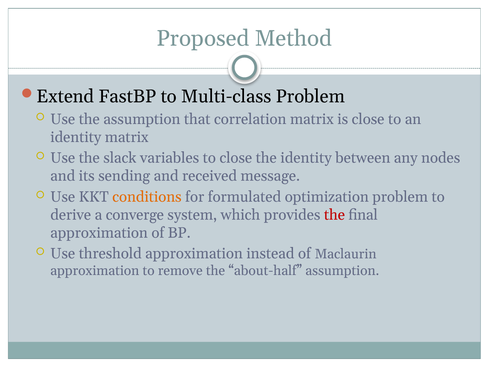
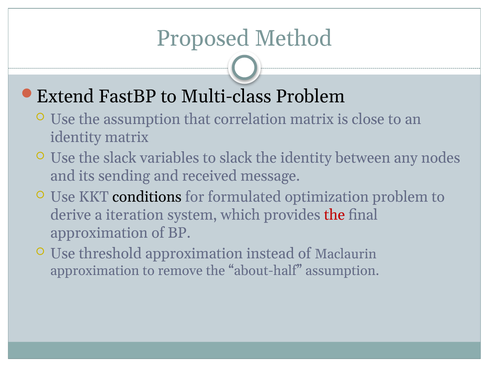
to close: close -> slack
conditions colour: orange -> black
converge: converge -> iteration
